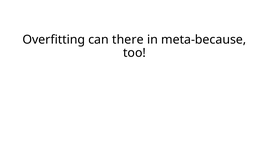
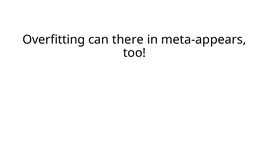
meta-because: meta-because -> meta-appears
